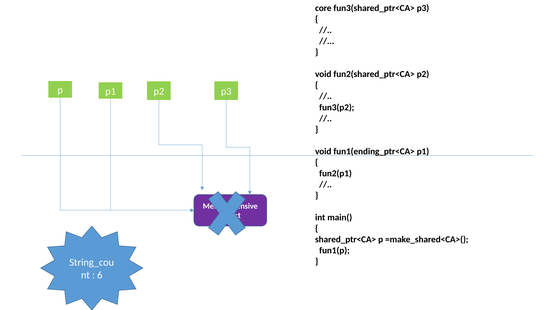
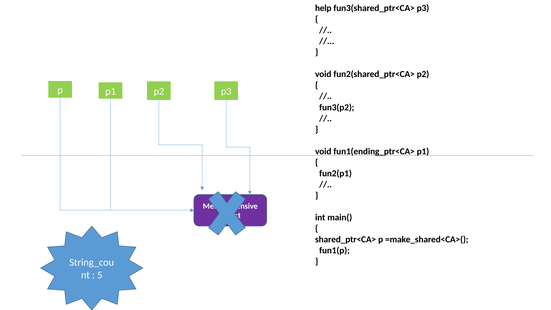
core: core -> help
6: 6 -> 5
